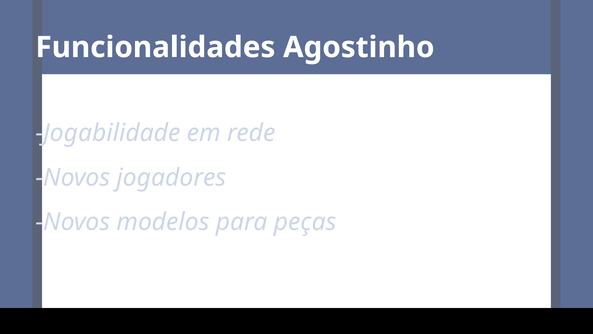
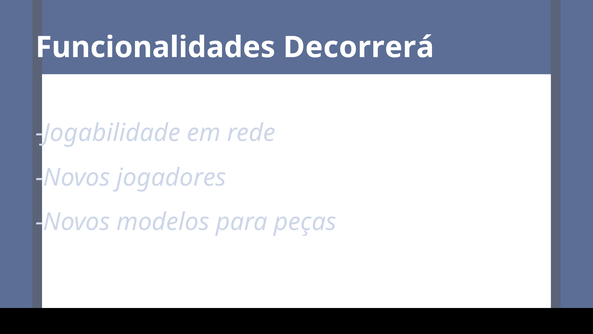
Agostinho: Agostinho -> Decorrerá
